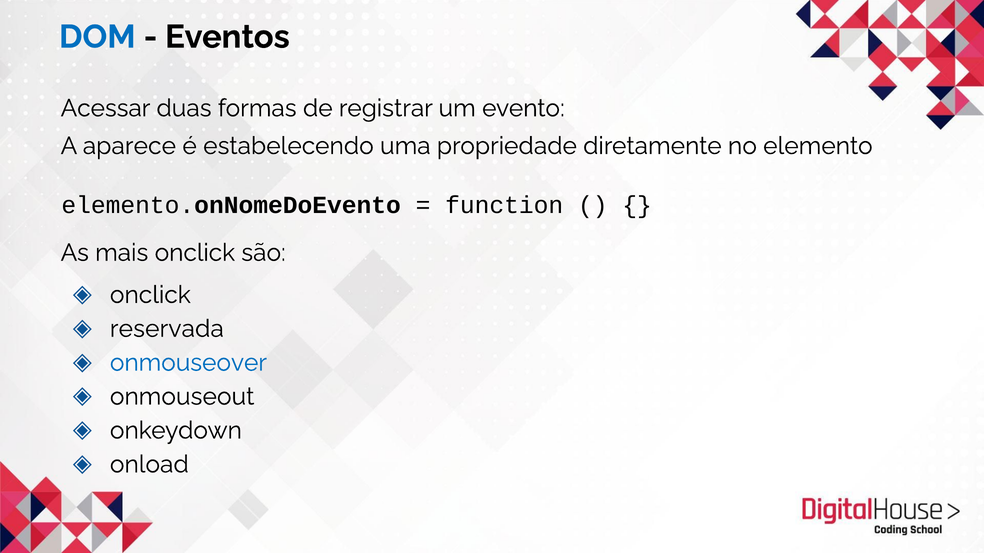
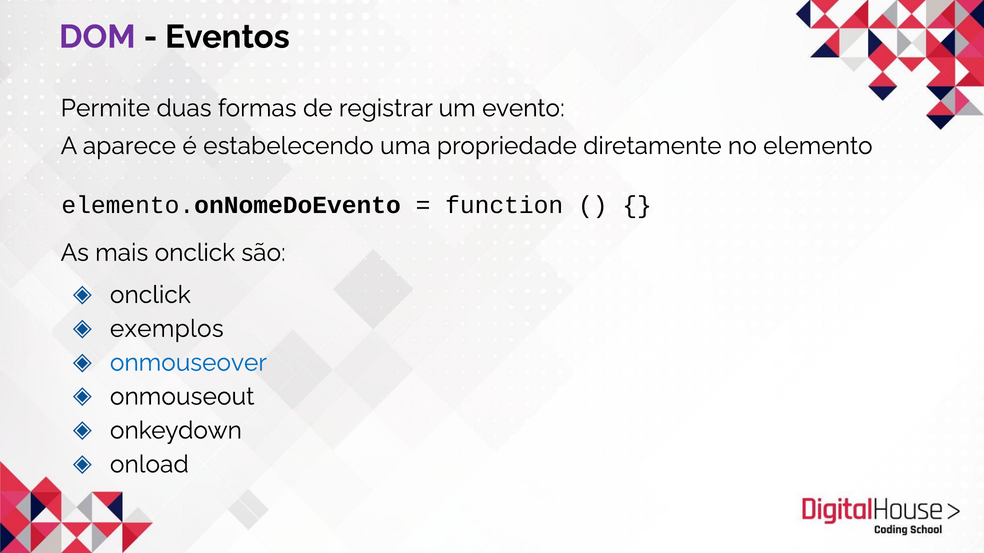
DOM colour: blue -> purple
Acessar: Acessar -> Permite
reservada: reservada -> exemplos
